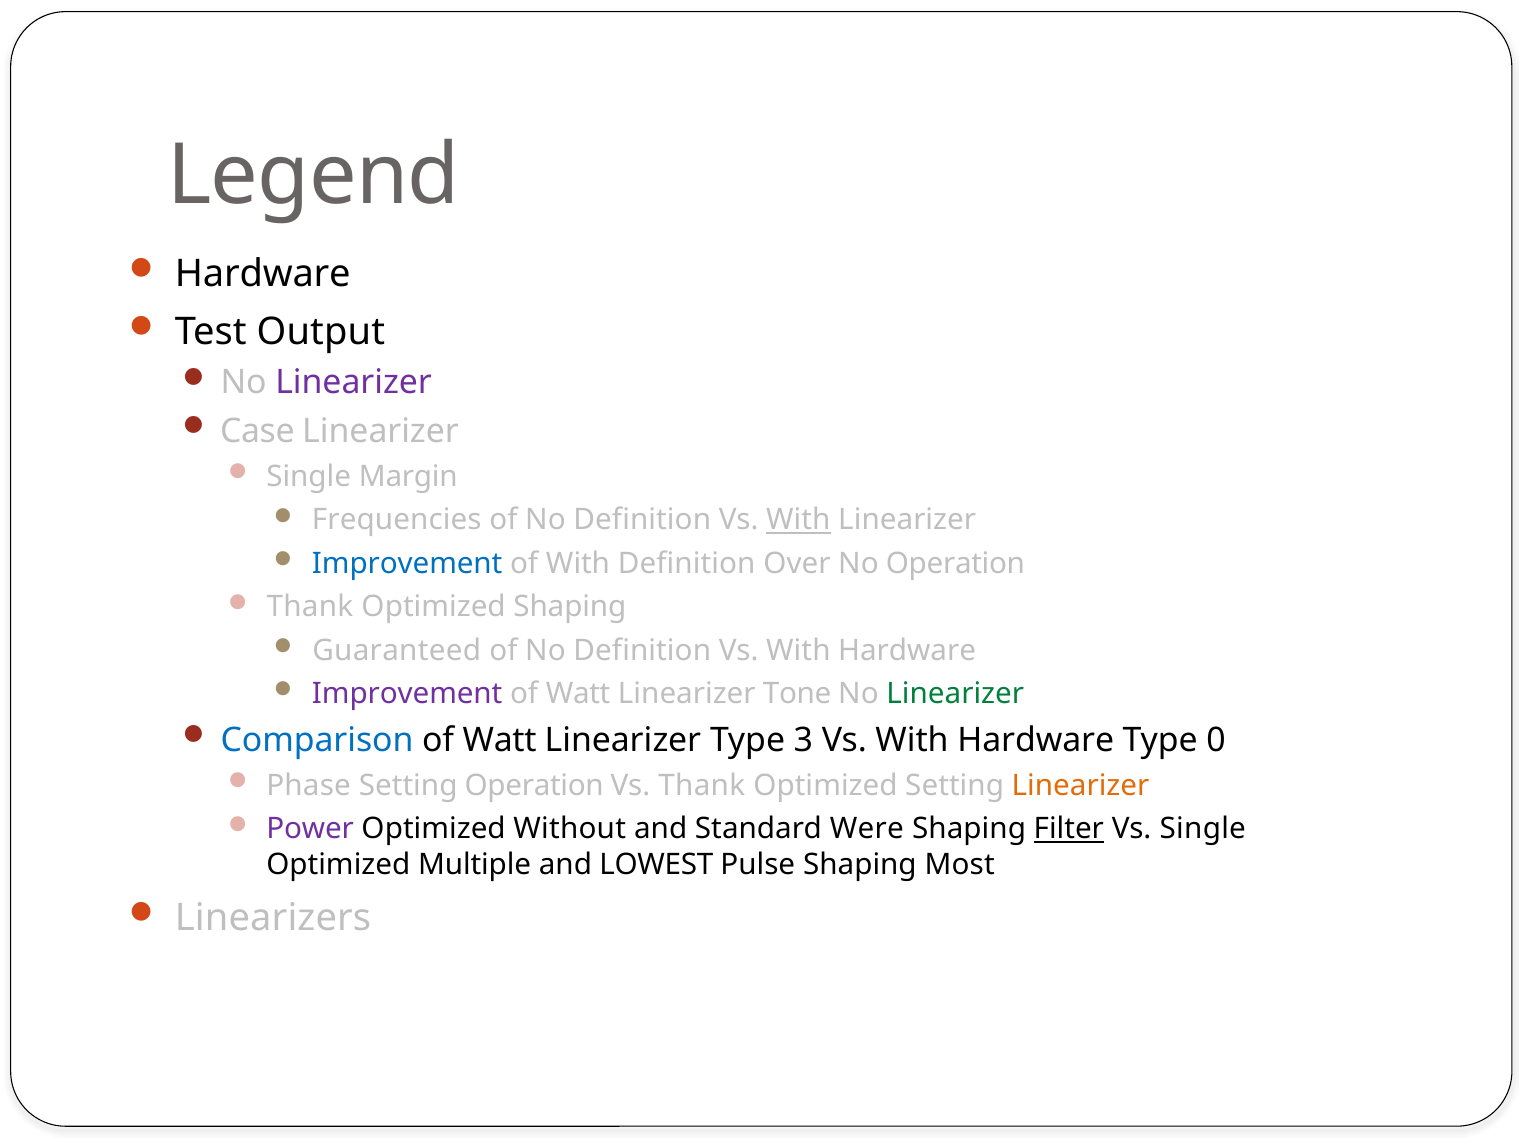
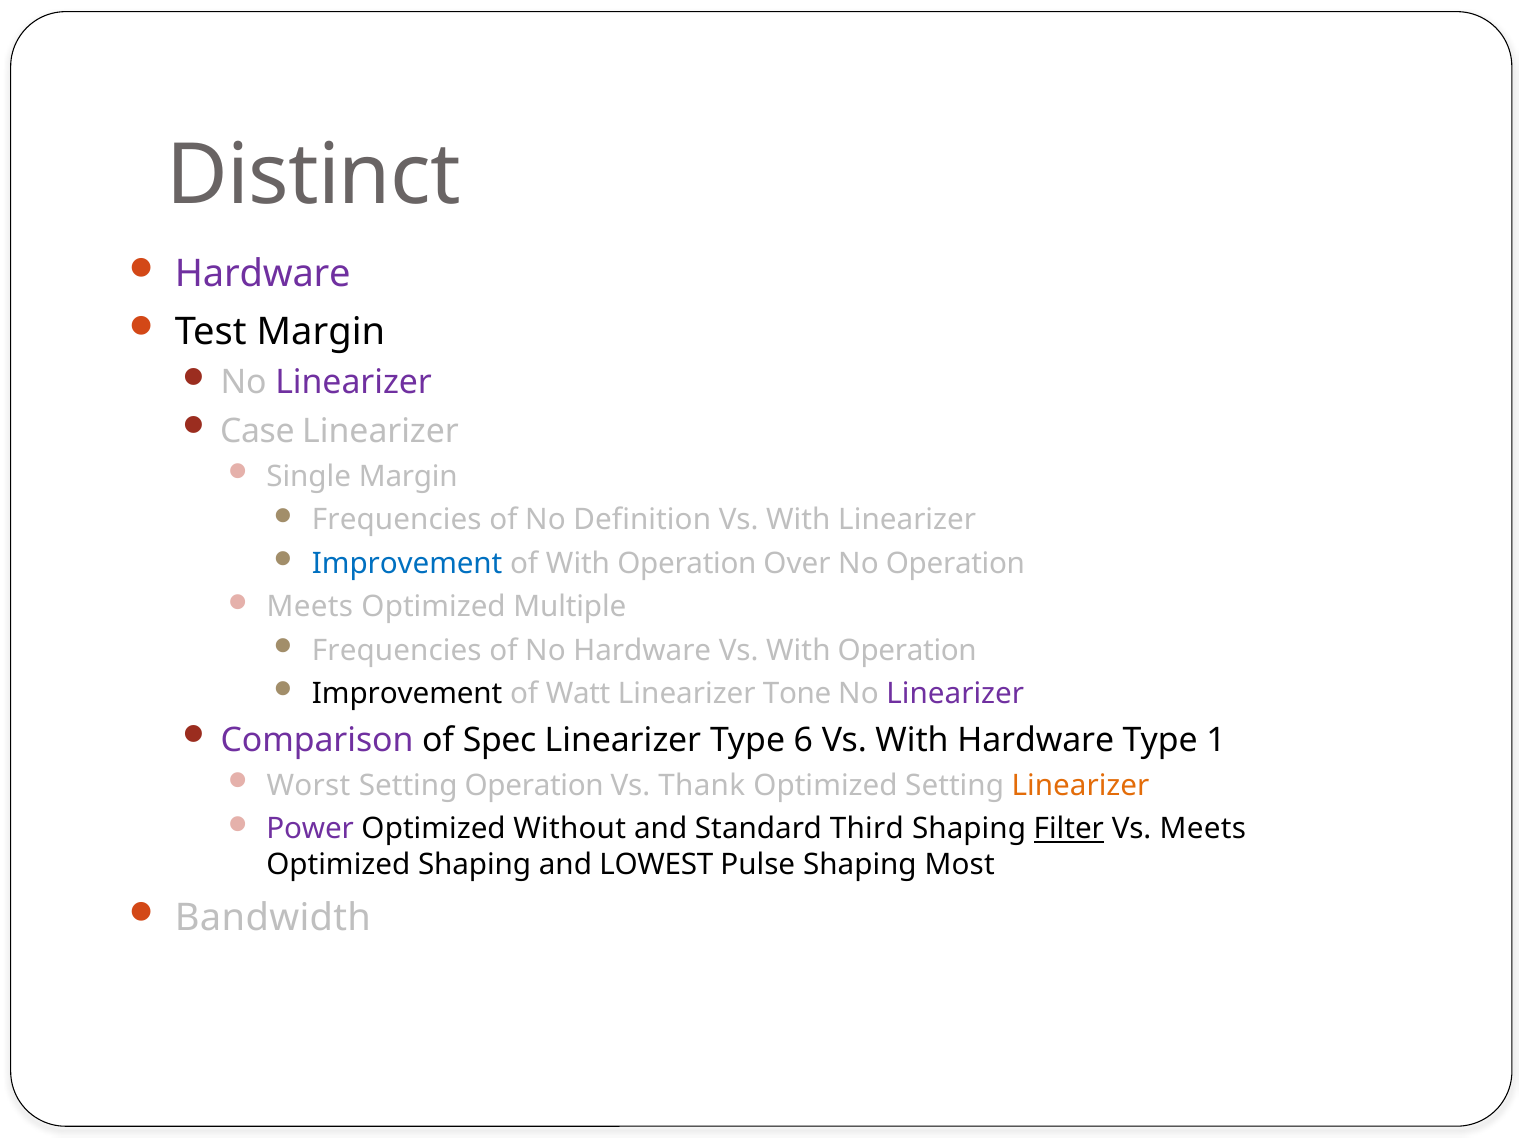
Legend: Legend -> Distinct
Hardware at (263, 274) colour: black -> purple
Test Output: Output -> Margin
With at (798, 520) underline: present -> none
of With Definition: Definition -> Operation
Thank at (310, 607): Thank -> Meets
Optimized Shaping: Shaping -> Multiple
Guaranteed at (397, 651): Guaranteed -> Frequencies
Definition at (642, 651): Definition -> Hardware
Hardware at (907, 651): Hardware -> Operation
Improvement at (407, 694) colour: purple -> black
Linearizer at (955, 694) colour: green -> purple
Comparison colour: blue -> purple
Watt at (500, 740): Watt -> Spec
3: 3 -> 6
0: 0 -> 1
Phase: Phase -> Worst
Were: Were -> Third
Vs Single: Single -> Meets
Optimized Multiple: Multiple -> Shaping
Linearizers: Linearizers -> Bandwidth
